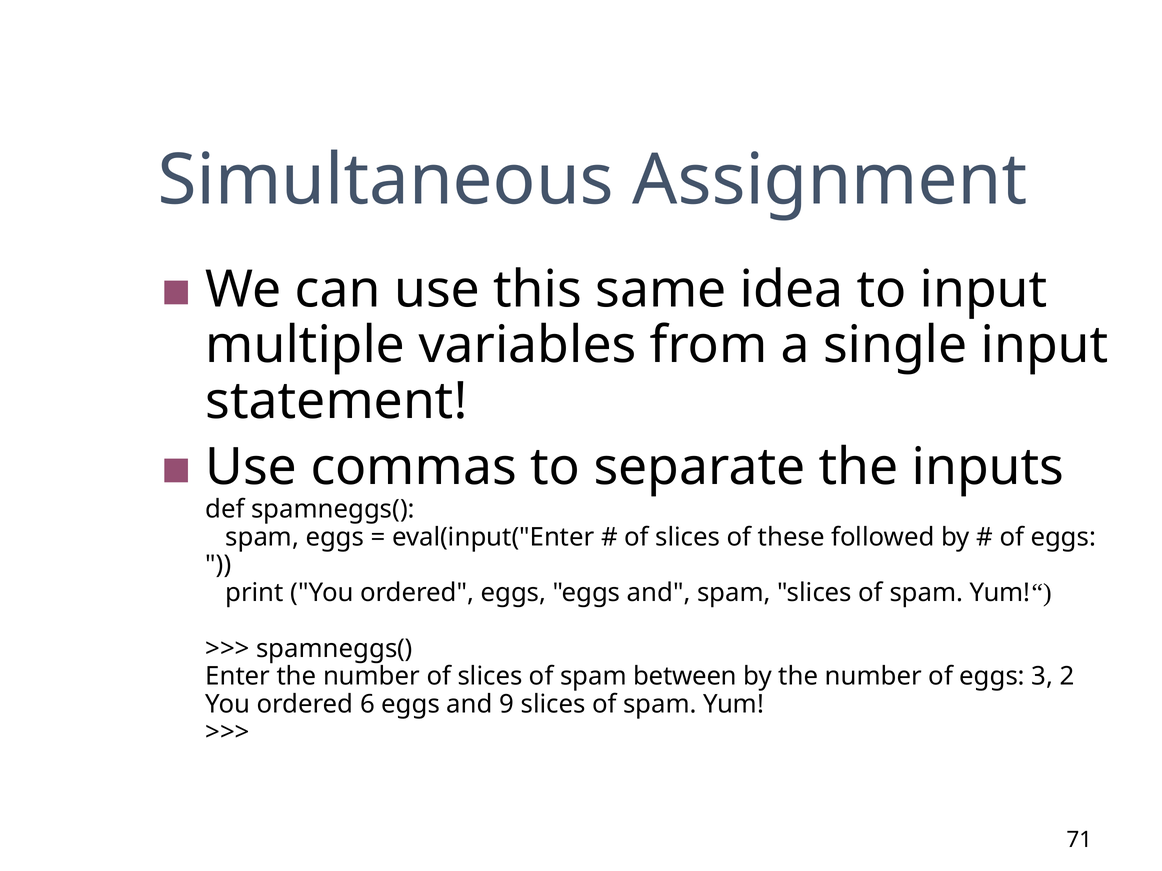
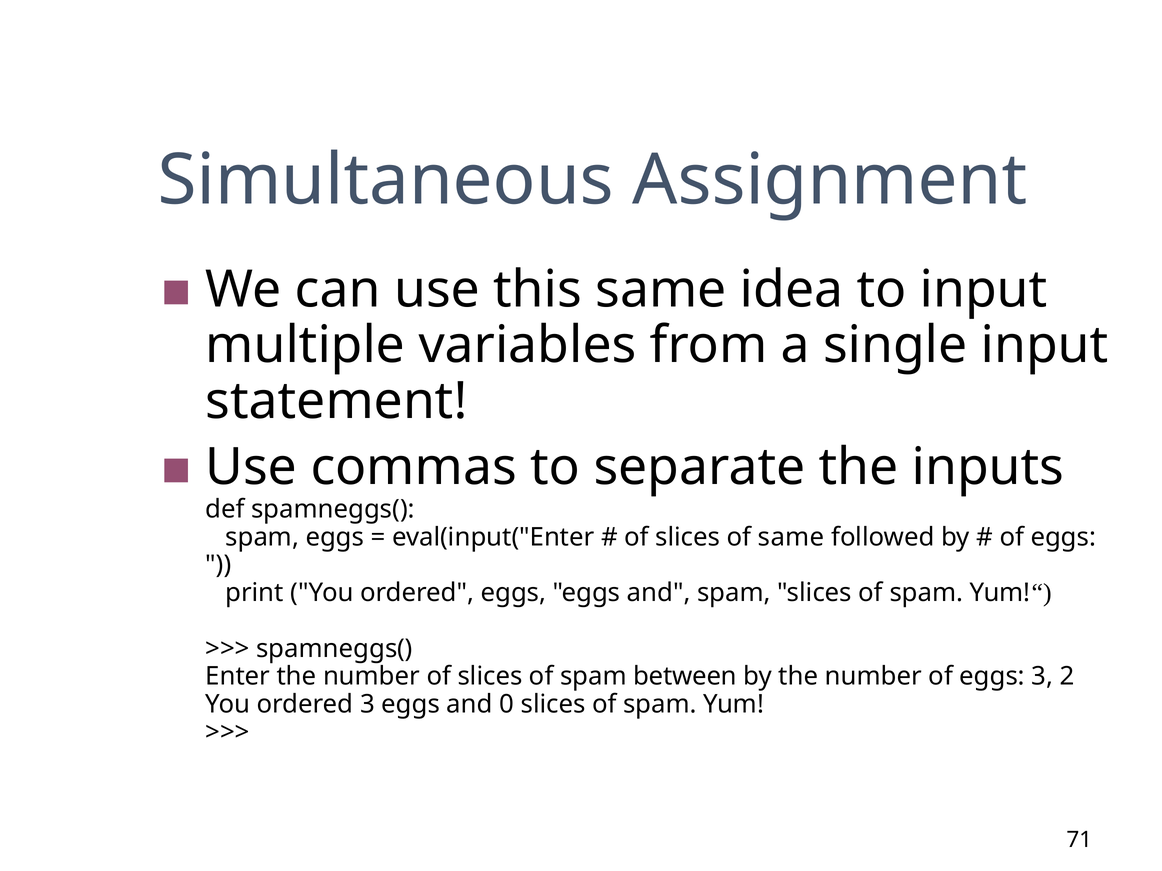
of these: these -> same
ordered 6: 6 -> 3
9: 9 -> 0
